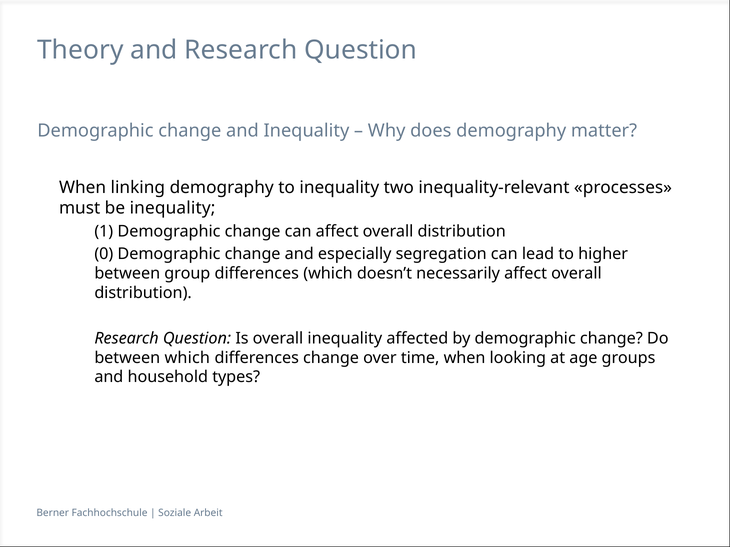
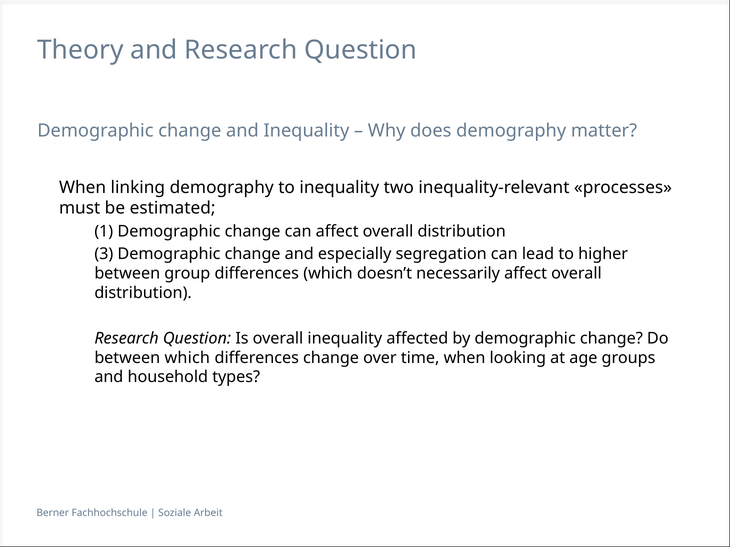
be inequality: inequality -> estimated
0: 0 -> 3
